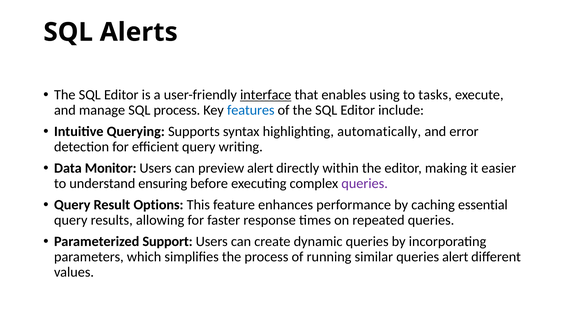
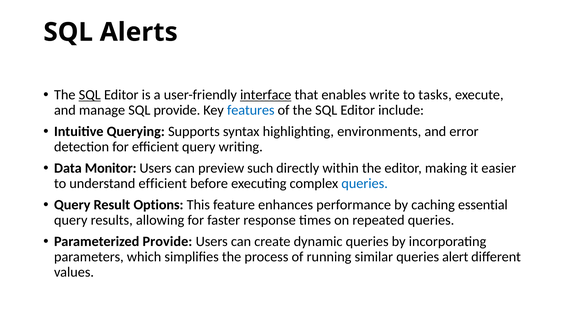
SQL at (90, 95) underline: none -> present
using: using -> write
SQL process: process -> provide
automatically: automatically -> environments
preview alert: alert -> such
understand ensuring: ensuring -> efficient
queries at (365, 184) colour: purple -> blue
Parameterized Support: Support -> Provide
